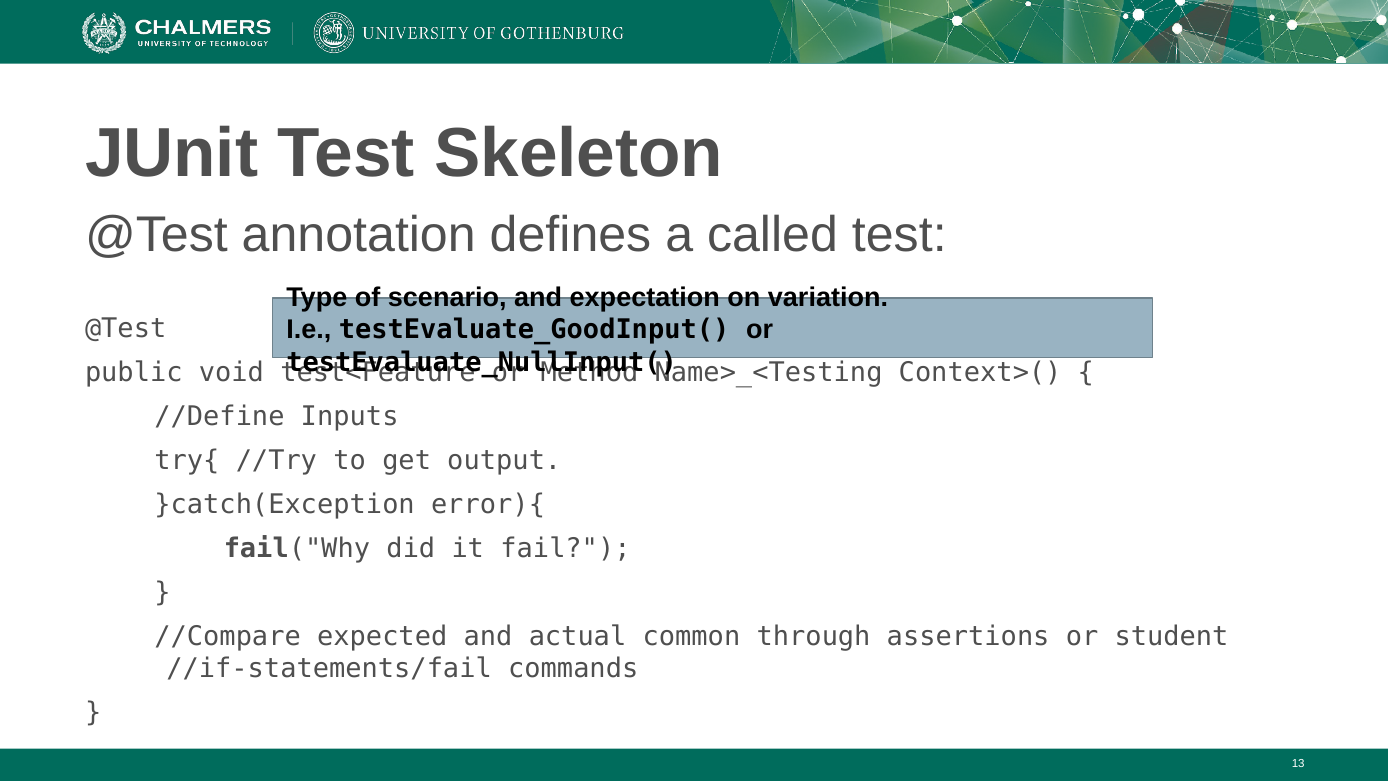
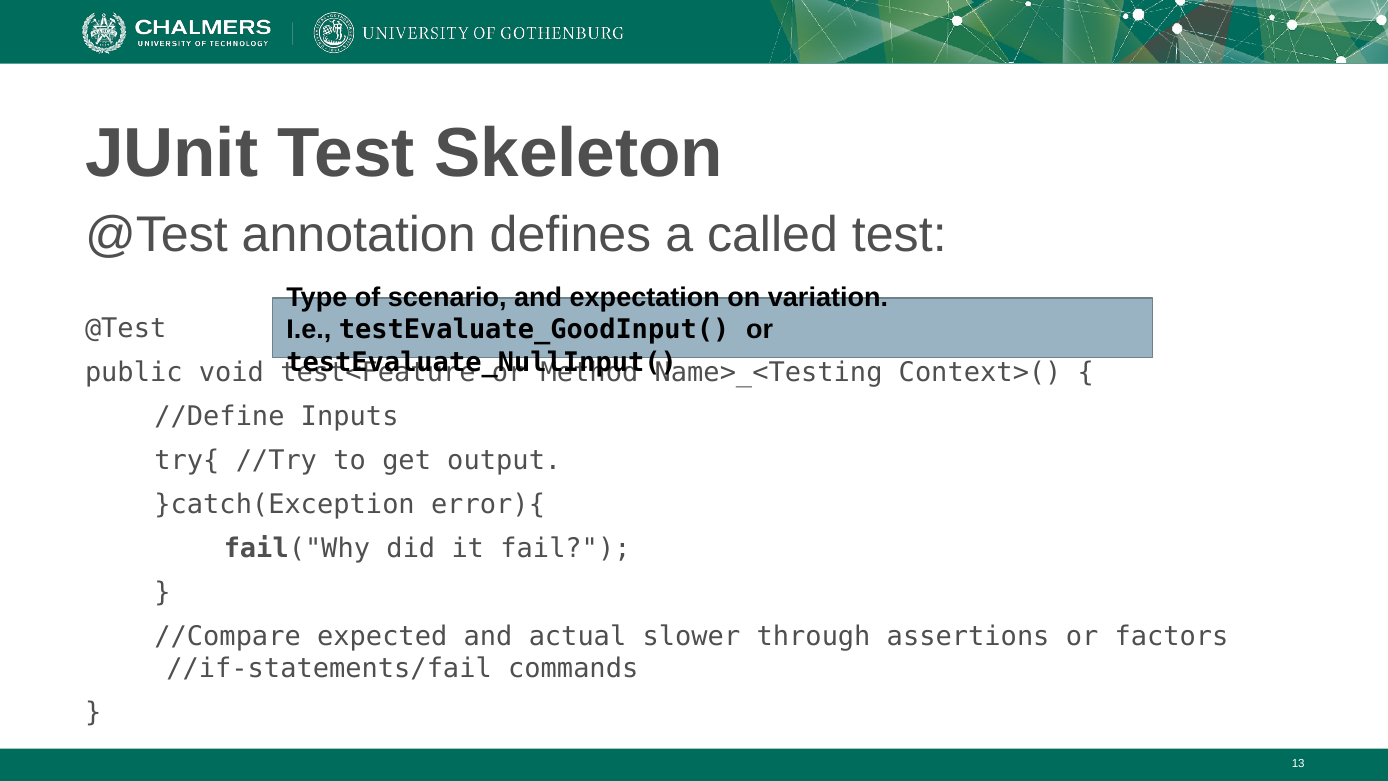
common: common -> slower
student: student -> factors
